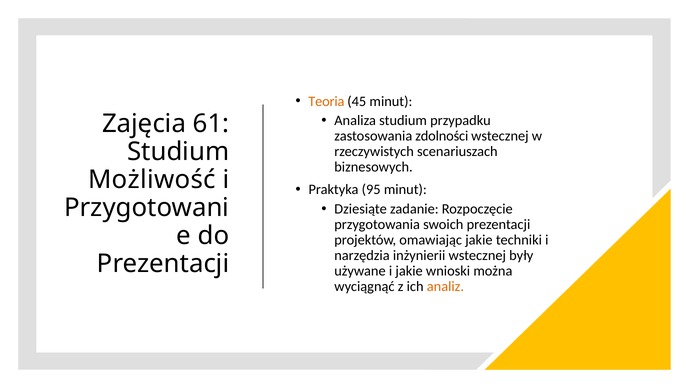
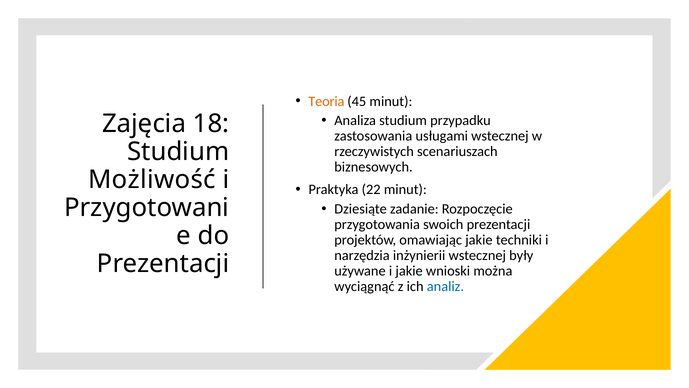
61: 61 -> 18
zdolności: zdolności -> usługami
95: 95 -> 22
analiz colour: orange -> blue
